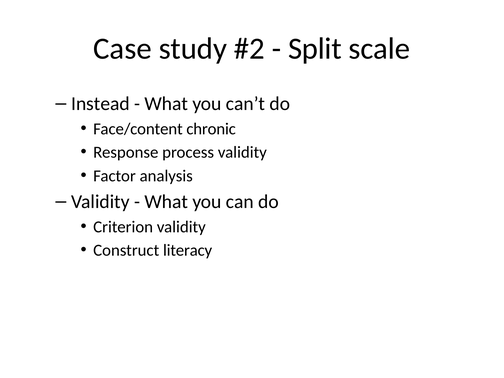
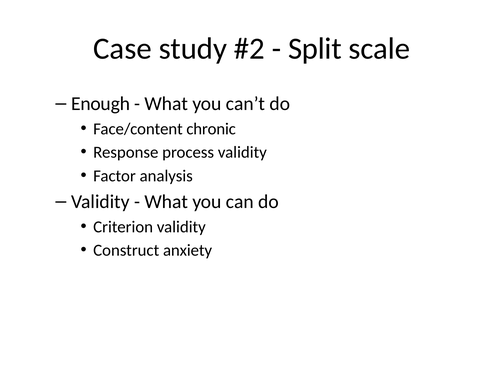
Instead: Instead -> Enough
literacy: literacy -> anxiety
